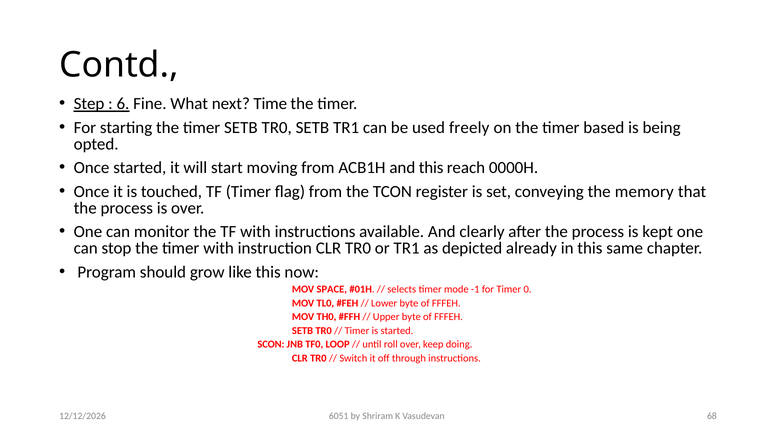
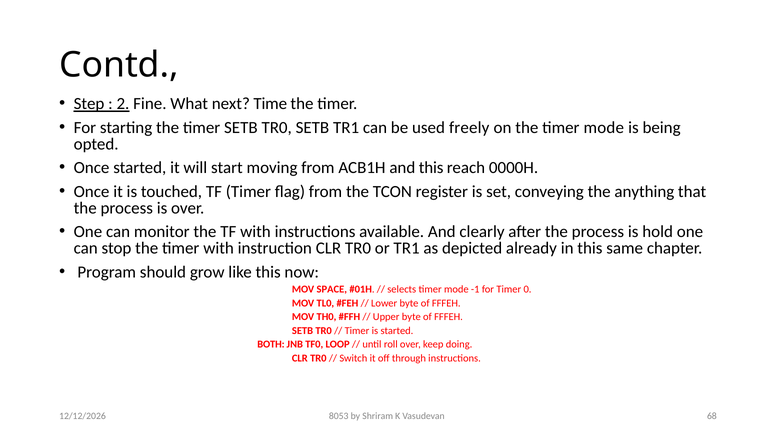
6: 6 -> 2
the timer based: based -> mode
memory: memory -> anything
kept: kept -> hold
SCON: SCON -> BOTH
6051: 6051 -> 8053
